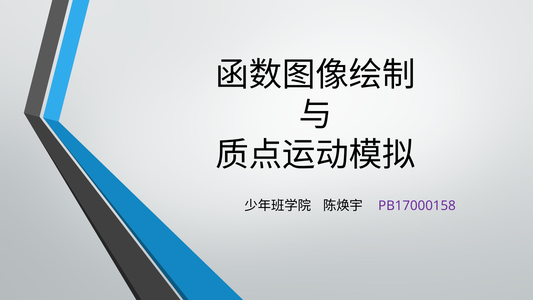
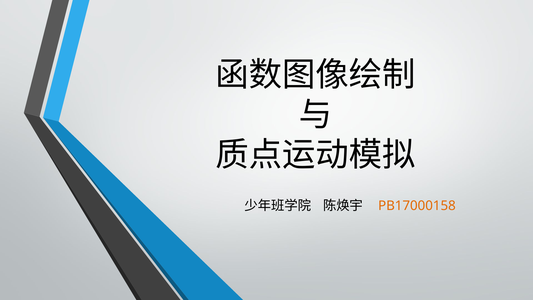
PB17000158 colour: purple -> orange
